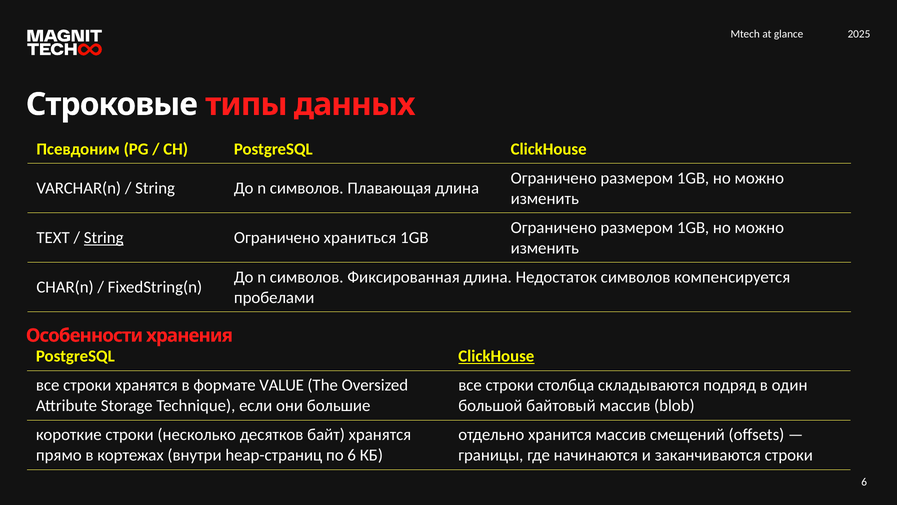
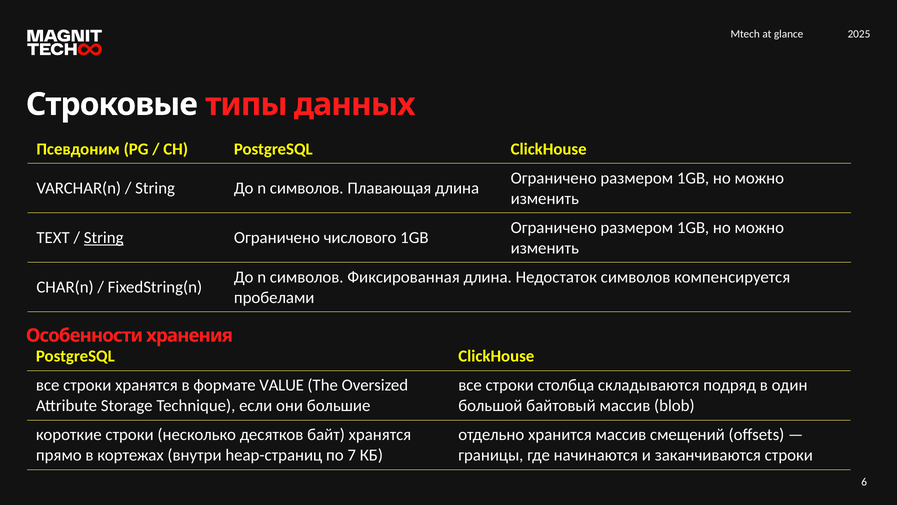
храниться: храниться -> числового
ClickHouse at (496, 356) underline: present -> none
по 6: 6 -> 7
